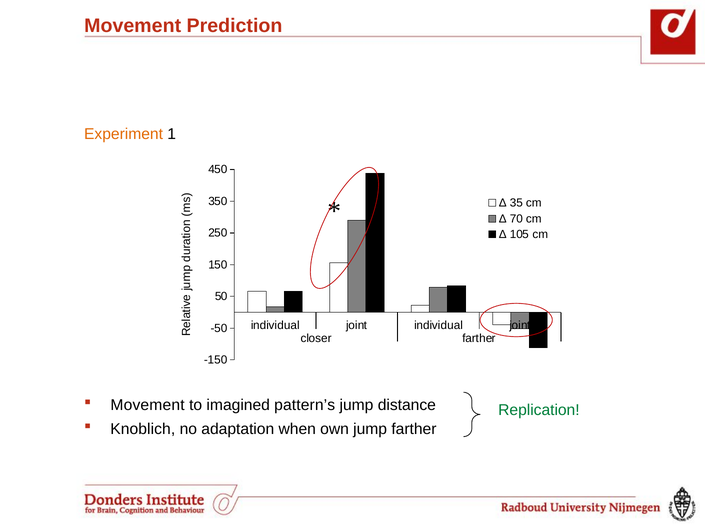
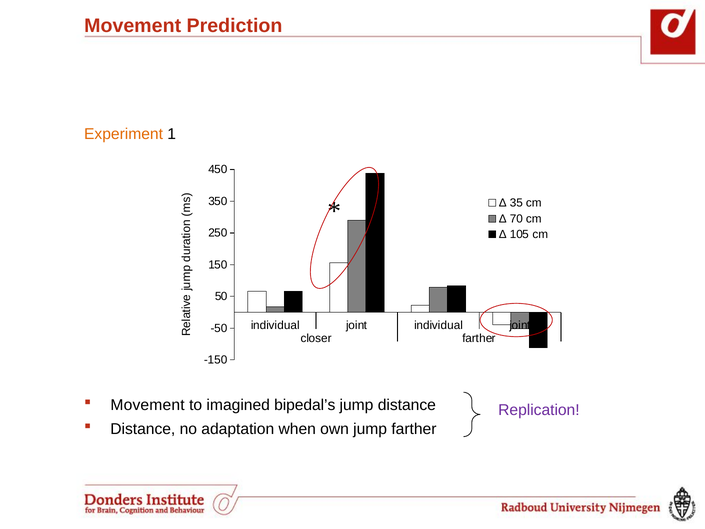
pattern’s: pattern’s -> bipedal’s
Replication colour: green -> purple
Knoblich at (143, 429): Knoblich -> Distance
